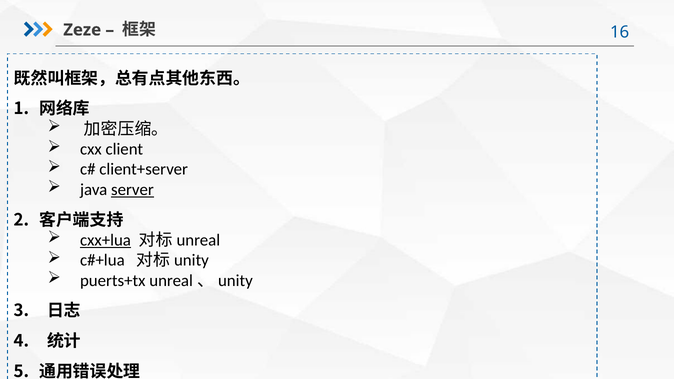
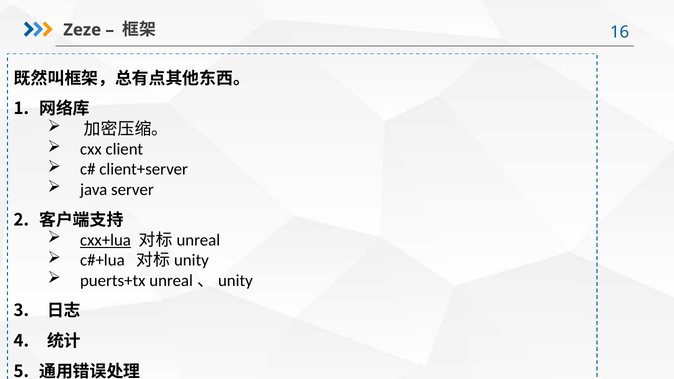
server underline: present -> none
